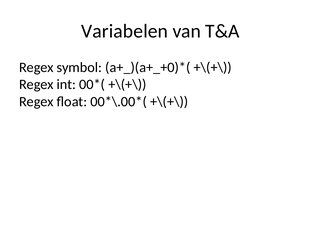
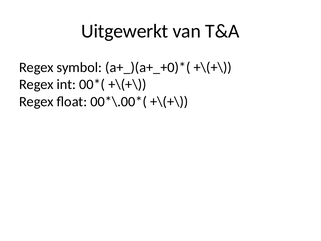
Variabelen: Variabelen -> Uitgewerkt
